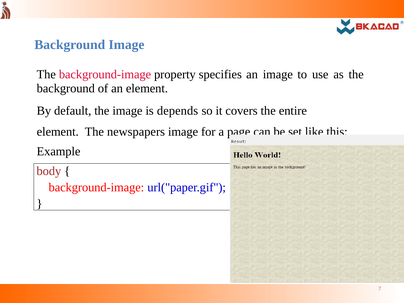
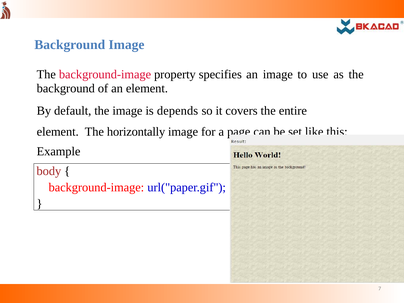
newspapers: newspapers -> horizontally
